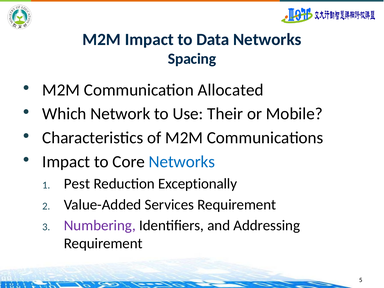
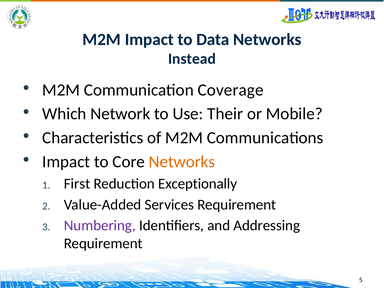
Spacing: Spacing -> Instead
Allocated: Allocated -> Coverage
Networks at (182, 162) colour: blue -> orange
Pest: Pest -> First
